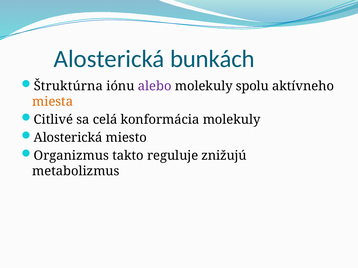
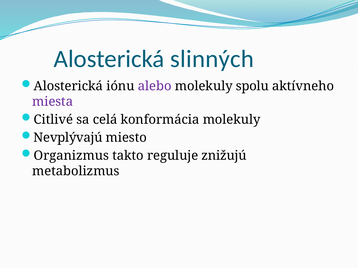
bunkách: bunkách -> slinných
Štruktúrna at (68, 86): Štruktúrna -> Alosterická
miesta colour: orange -> purple
Alosterická at (68, 138): Alosterická -> Nevplývajú
